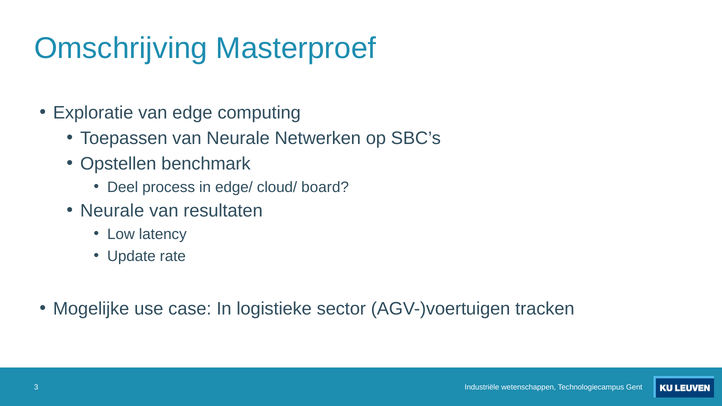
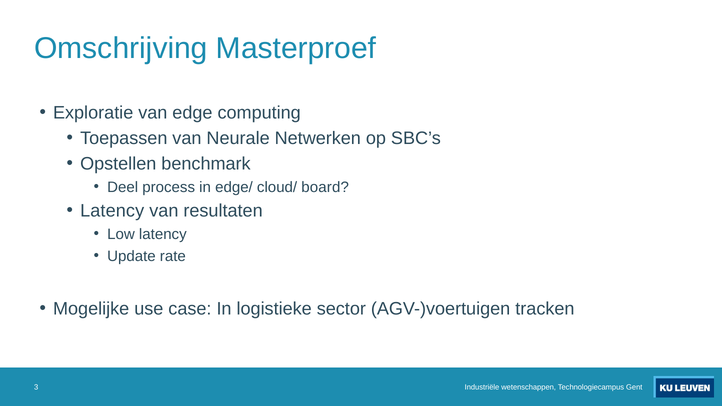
Neurale at (112, 211): Neurale -> Latency
